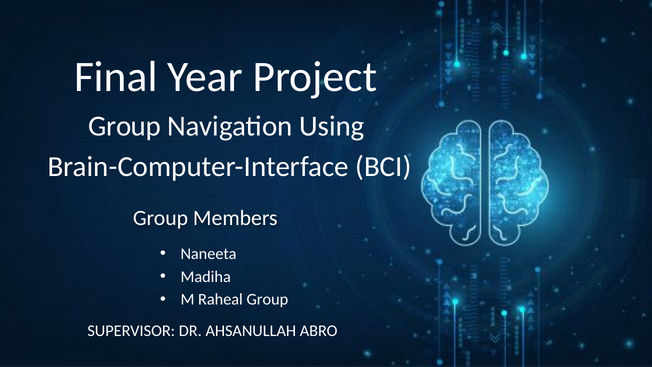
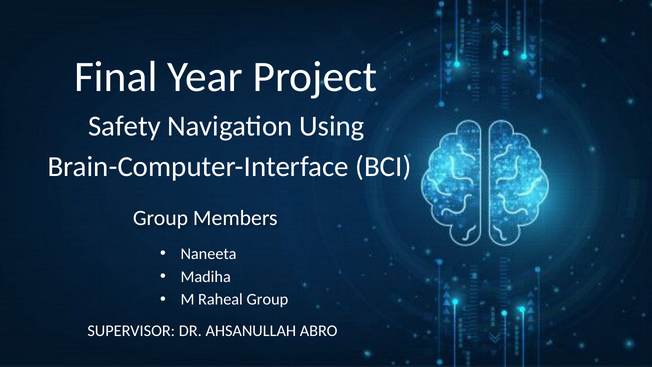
Group at (125, 126): Group -> Safety
